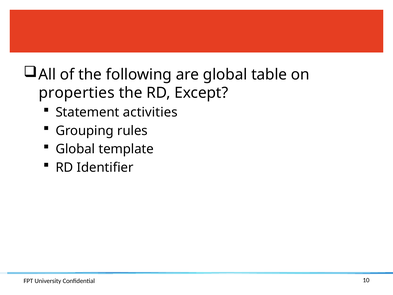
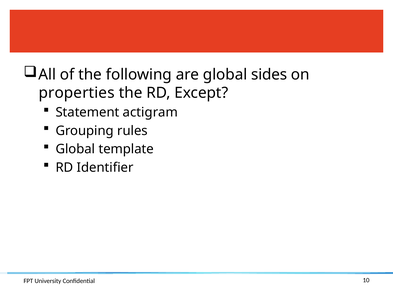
table: table -> sides
activities: activities -> actigram
